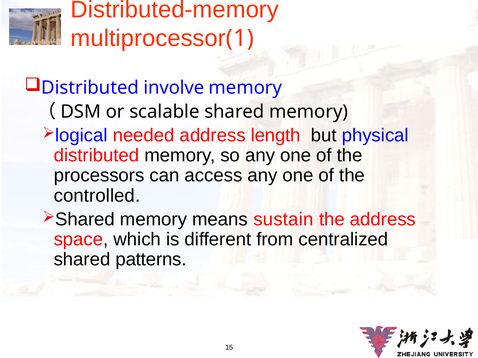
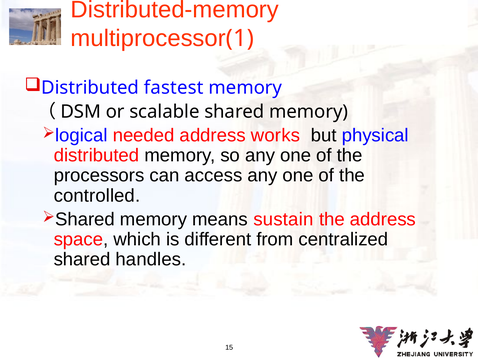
involve: involve -> fastest
length: length -> works
patterns: patterns -> handles
